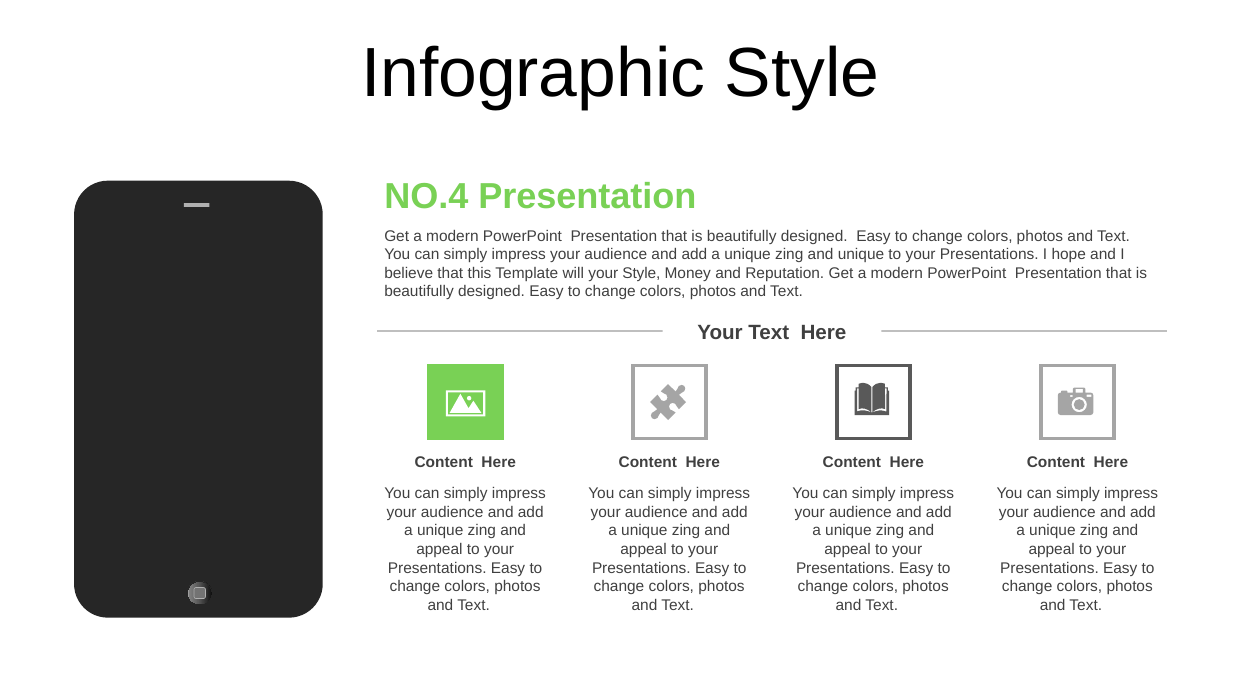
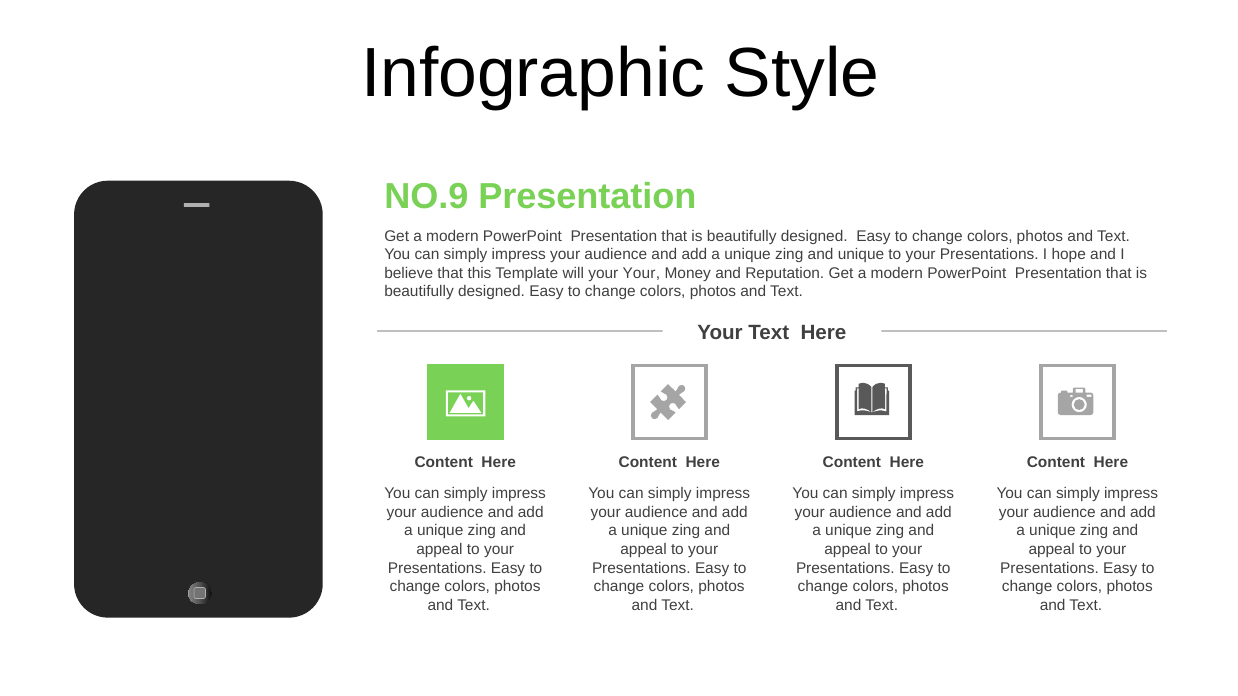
NO.4: NO.4 -> NO.9
your Style: Style -> Your
